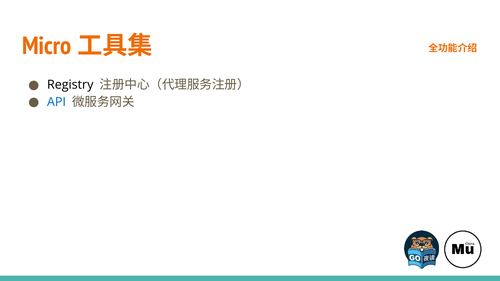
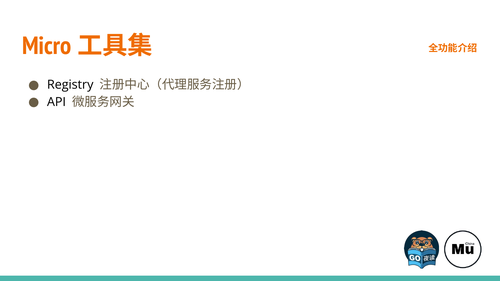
API colour: blue -> black
